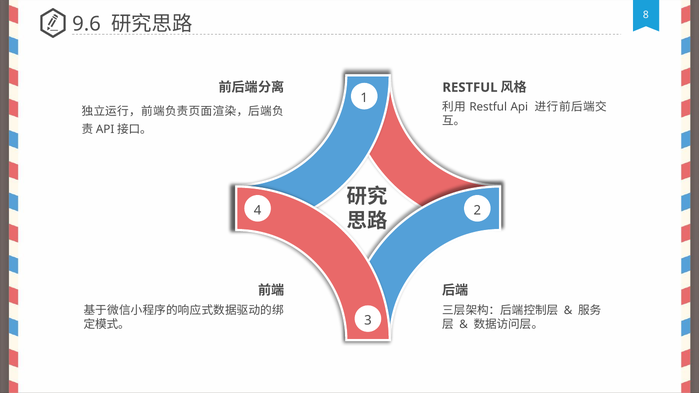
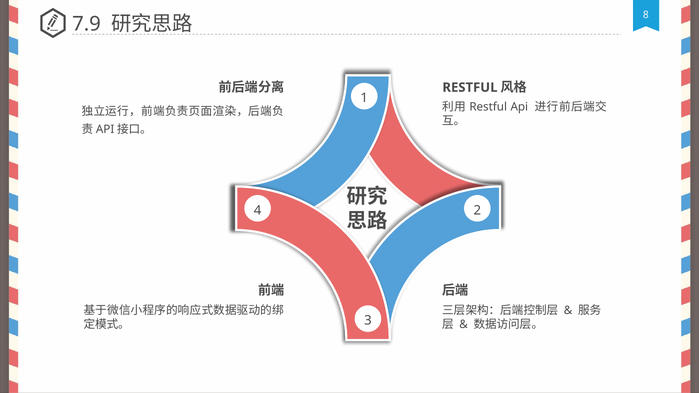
9.6: 9.6 -> 7.9
